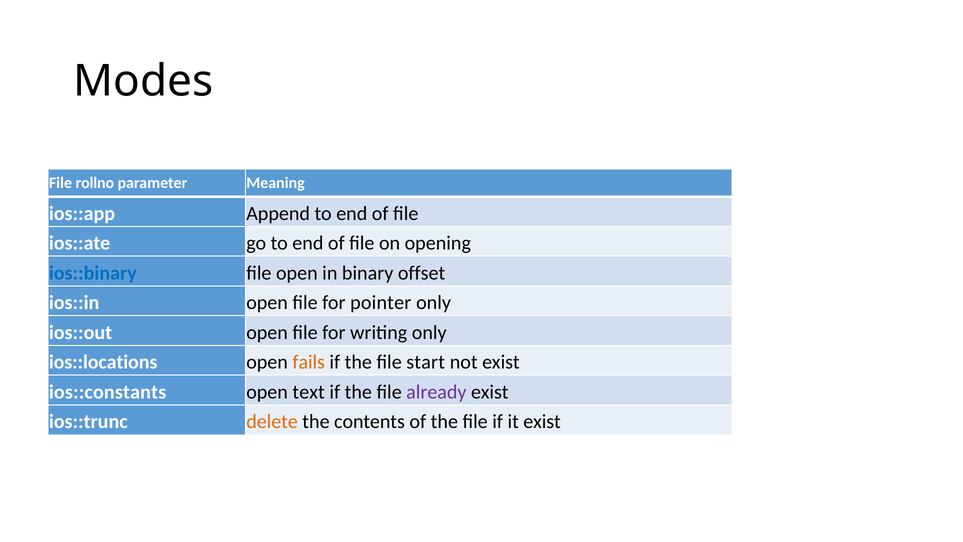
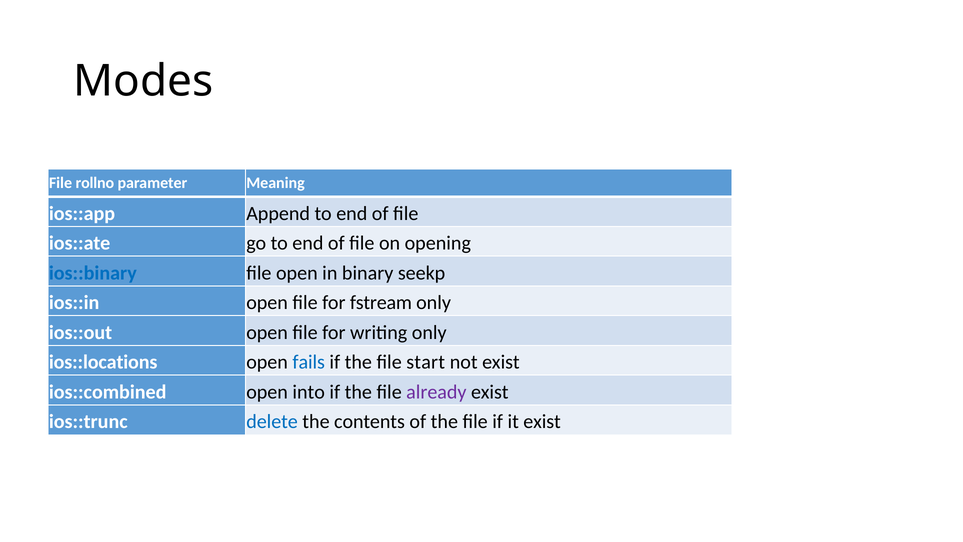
offset: offset -> seekp
pointer: pointer -> fstream
fails colour: orange -> blue
ios::constants: ios::constants -> ios::combined
text: text -> into
delete colour: orange -> blue
